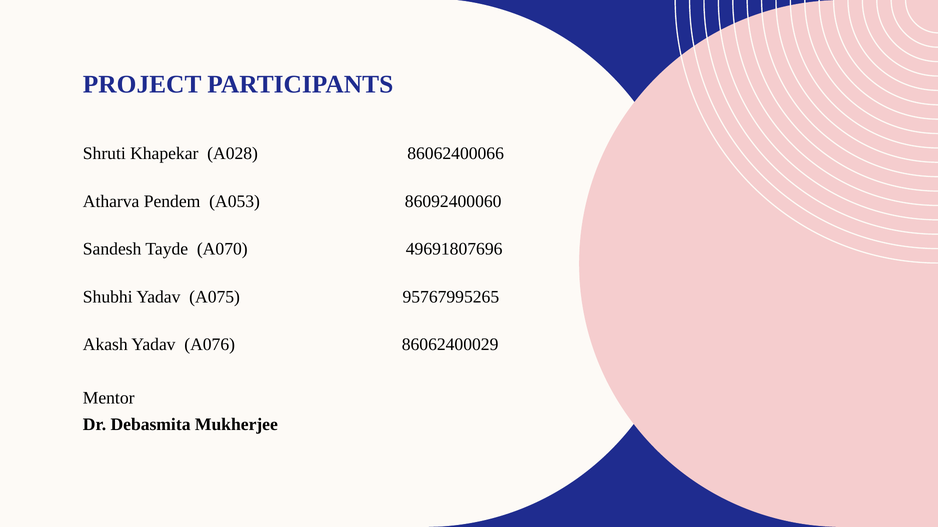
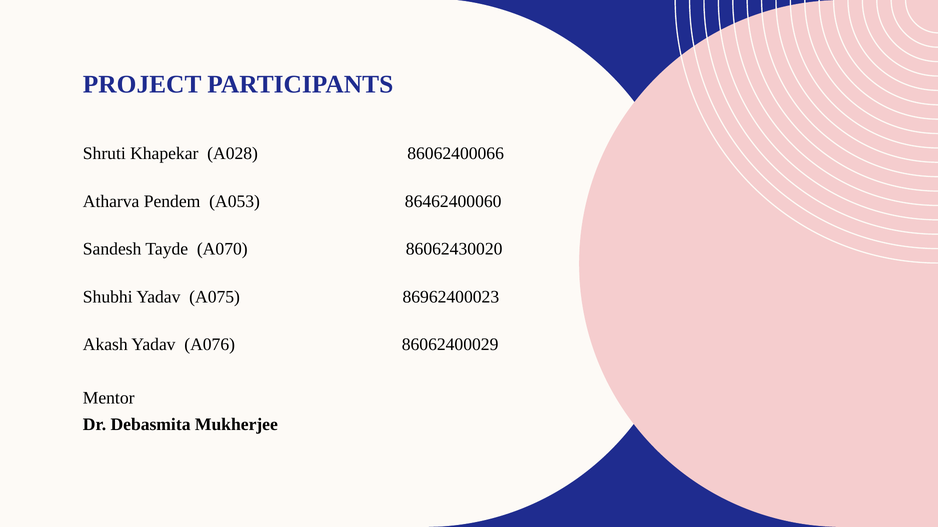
86092400060: 86092400060 -> 86462400060
49691807696: 49691807696 -> 86062430020
95767995265: 95767995265 -> 86962400023
